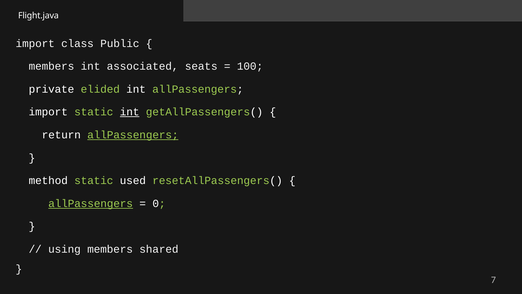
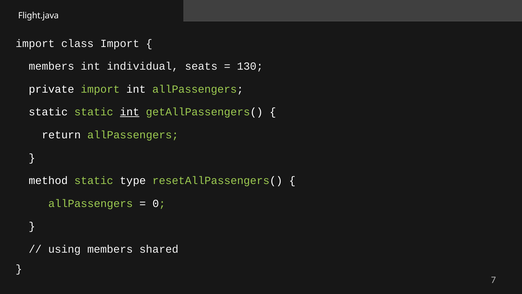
class Public: Public -> Import
associated: associated -> individual
100: 100 -> 130
private elided: elided -> import
import at (48, 112): import -> static
allPassengers at (133, 135) underline: present -> none
used: used -> type
allPassengers at (91, 203) underline: present -> none
